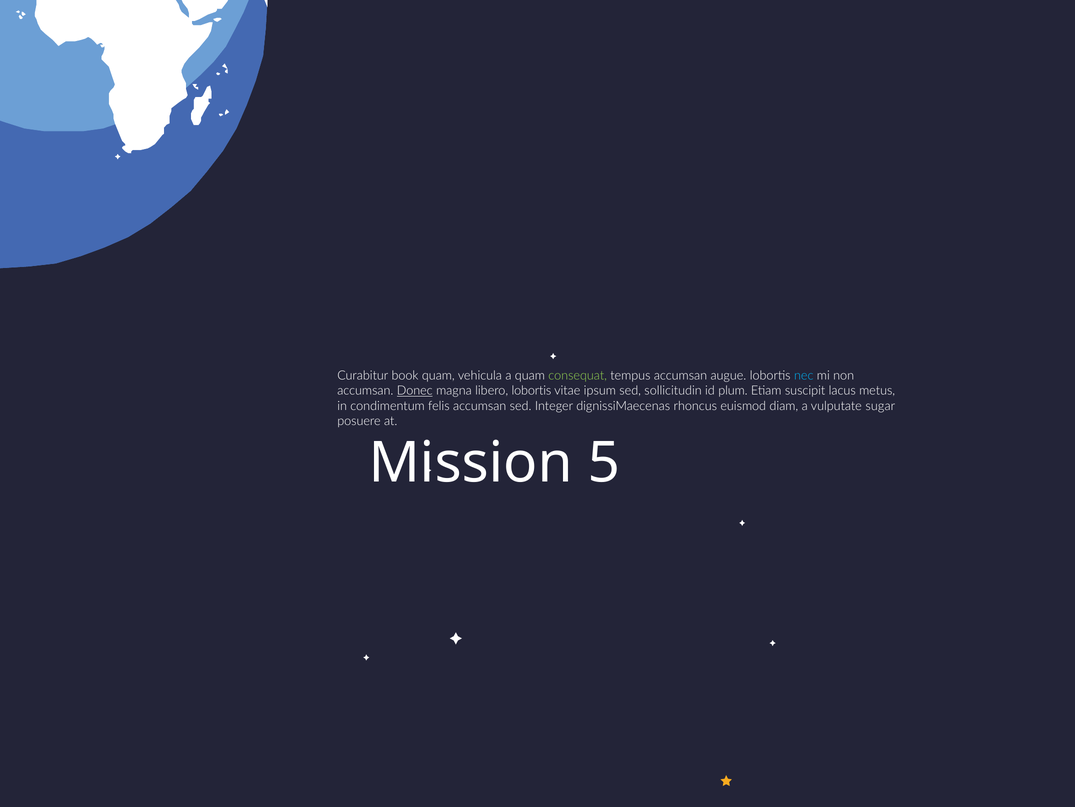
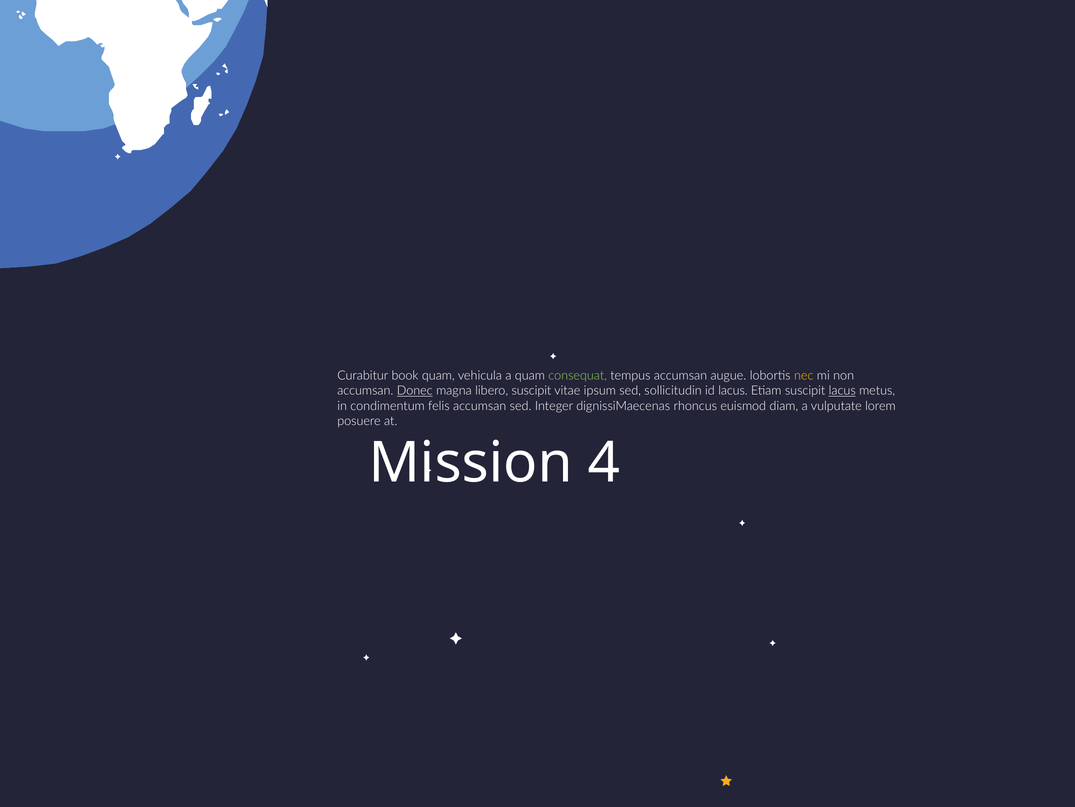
nec colour: light blue -> yellow
libero lobortis: lobortis -> suscipit
id plum: plum -> lacus
lacus at (842, 390) underline: none -> present
sugar: sugar -> lorem
5: 5 -> 4
